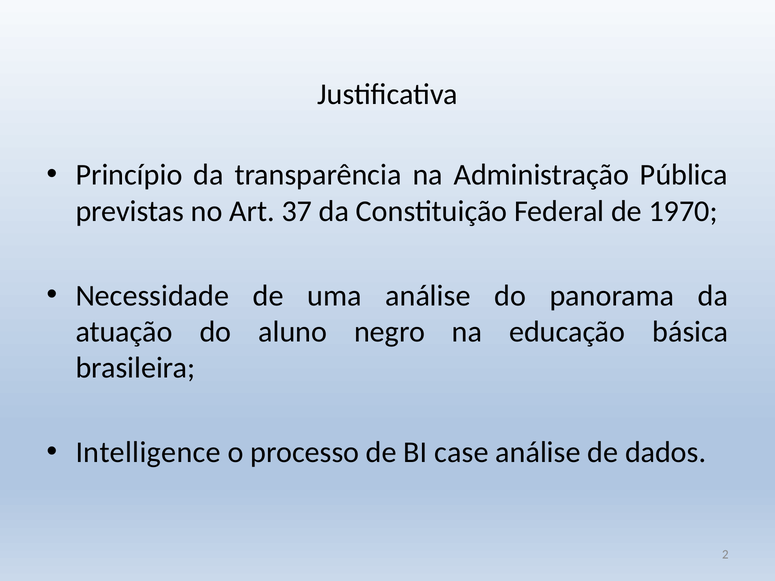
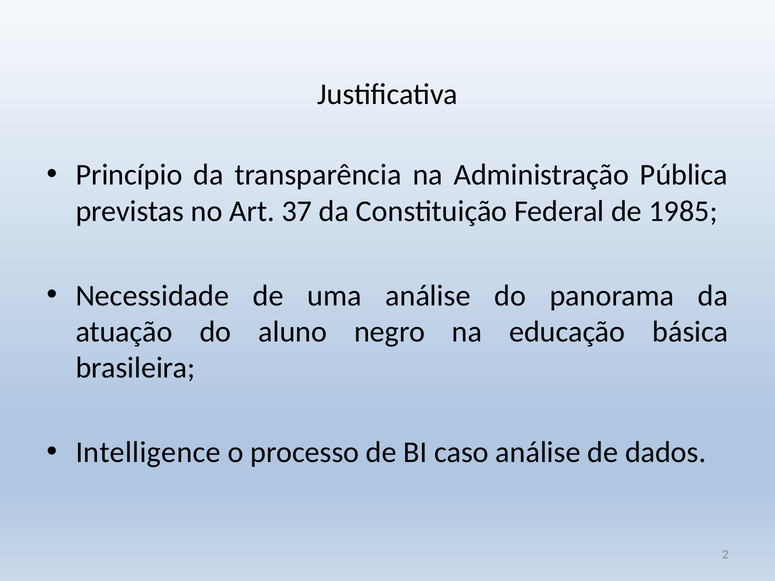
1970: 1970 -> 1985
case: case -> caso
